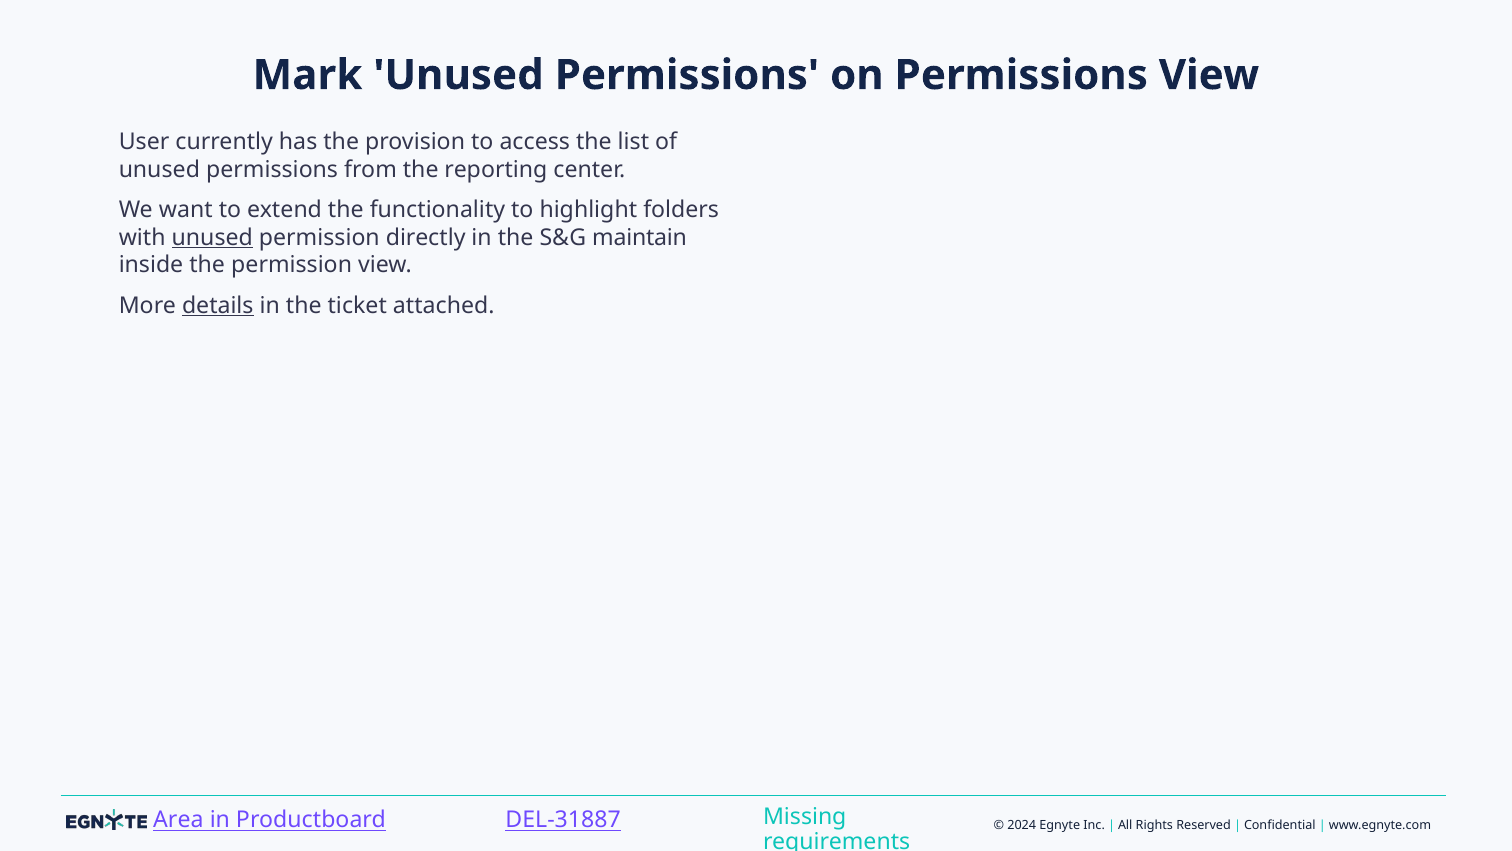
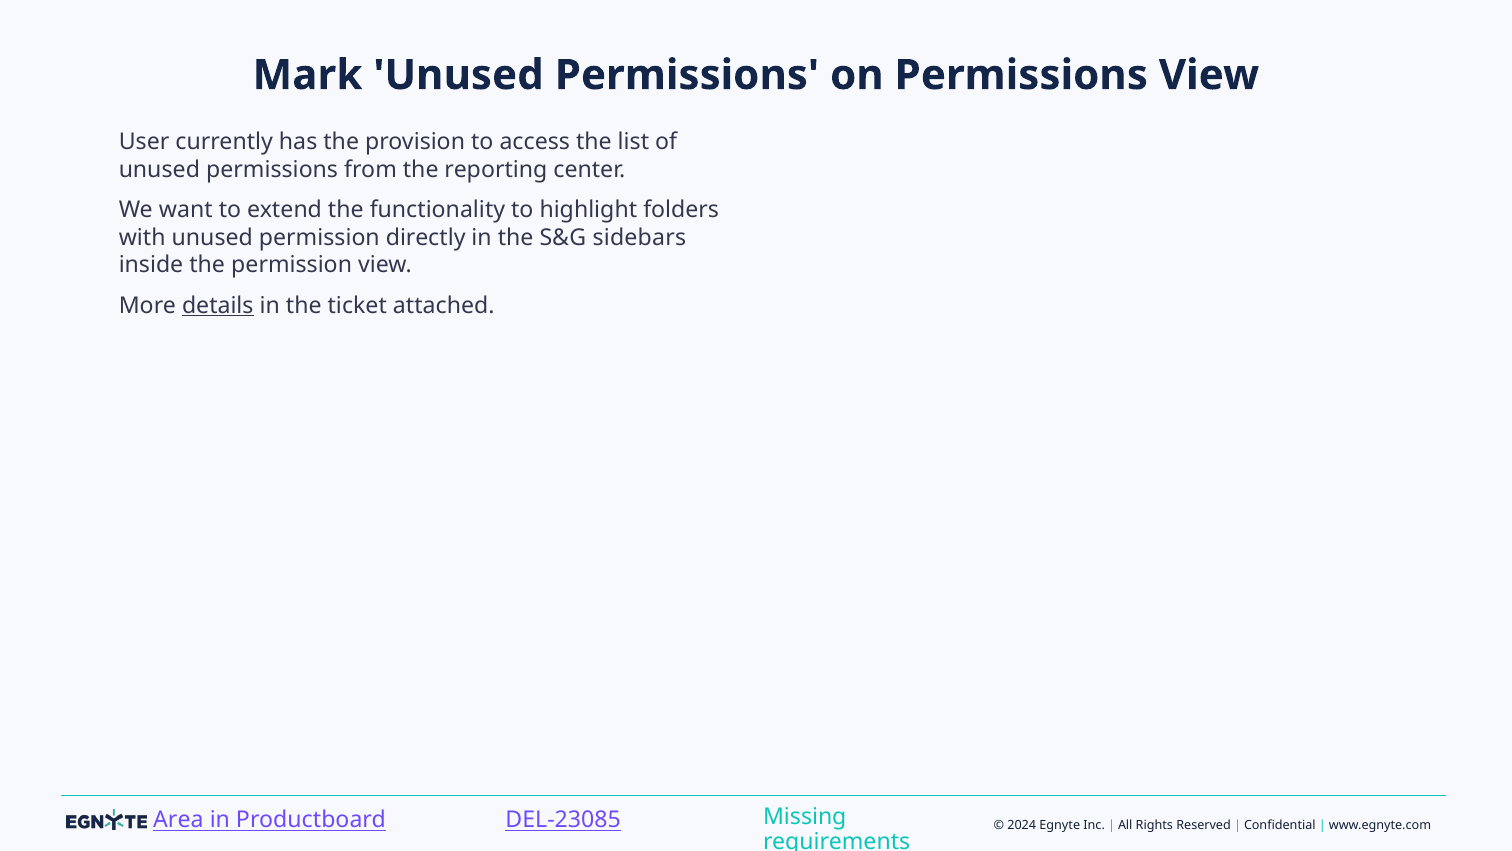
unused at (212, 237) underline: present -> none
maintain: maintain -> sidebars
DEL-31887: DEL-31887 -> DEL-23085
